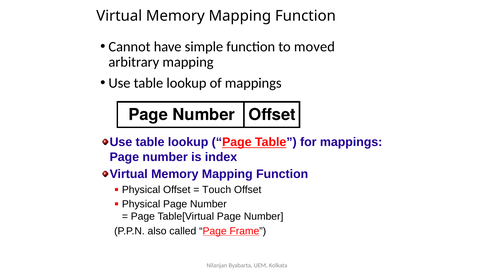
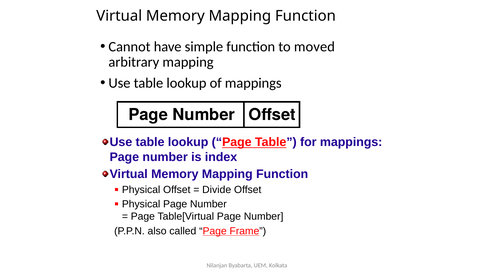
Touch: Touch -> Divide
